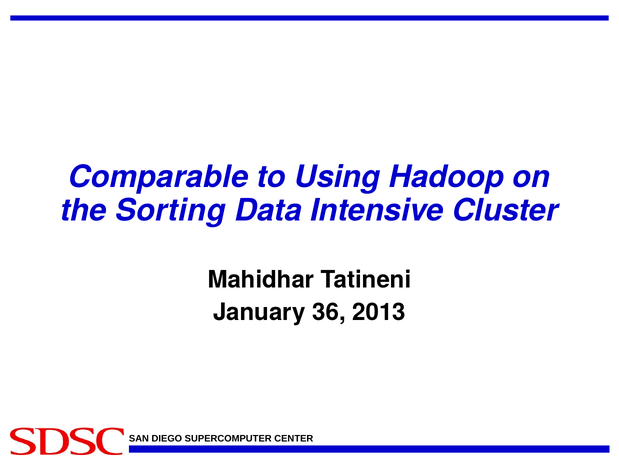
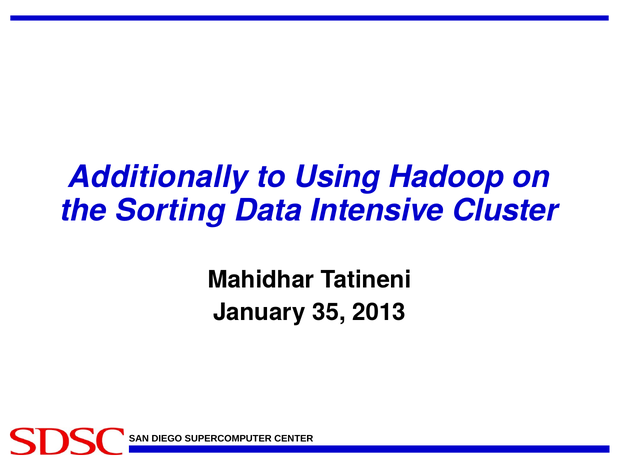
Comparable: Comparable -> Additionally
36: 36 -> 35
